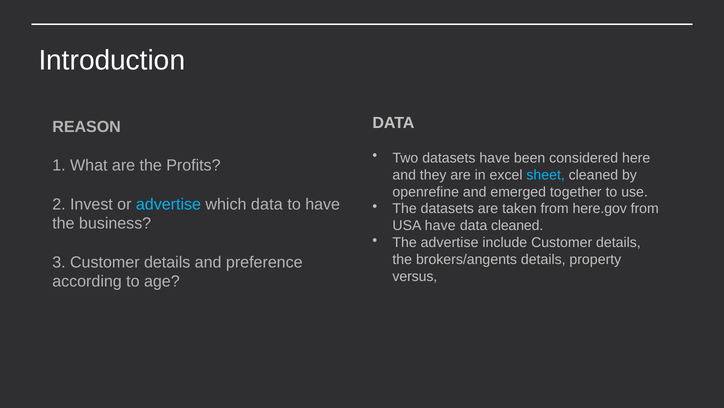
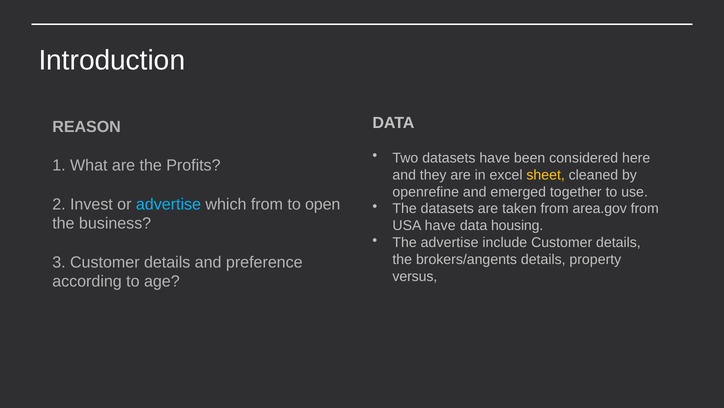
sheet colour: light blue -> yellow
which data: data -> from
to have: have -> open
here.gov: here.gov -> area.gov
data cleaned: cleaned -> housing
